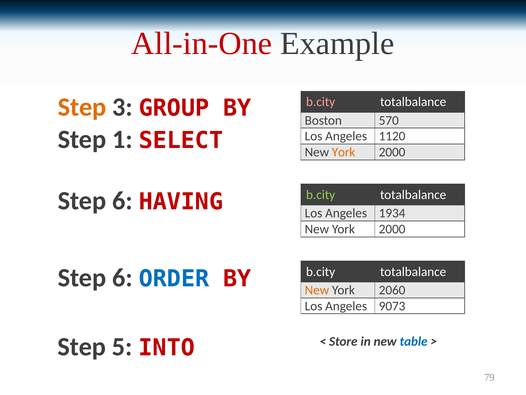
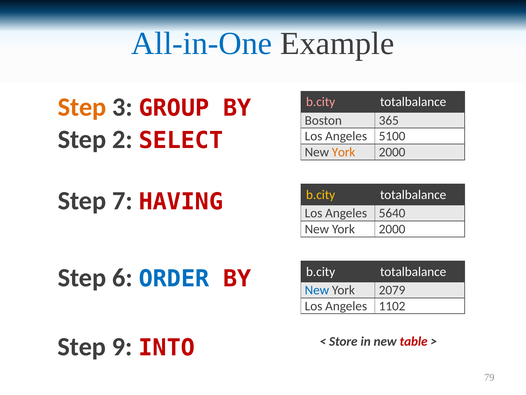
All-in-One colour: red -> blue
570: 570 -> 365
1: 1 -> 2
1120: 1120 -> 5100
b.city at (321, 195) colour: light green -> yellow
6 at (122, 201): 6 -> 7
1934: 1934 -> 5640
New at (317, 290) colour: orange -> blue
2060: 2060 -> 2079
9073: 9073 -> 1102
5: 5 -> 9
table colour: blue -> red
